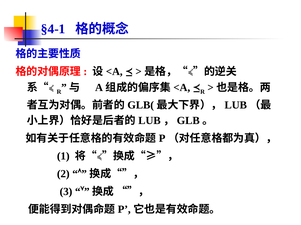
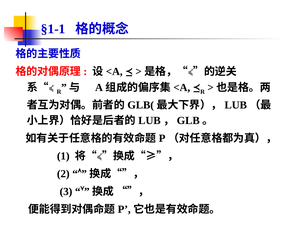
§4-1: §4-1 -> §1-1
